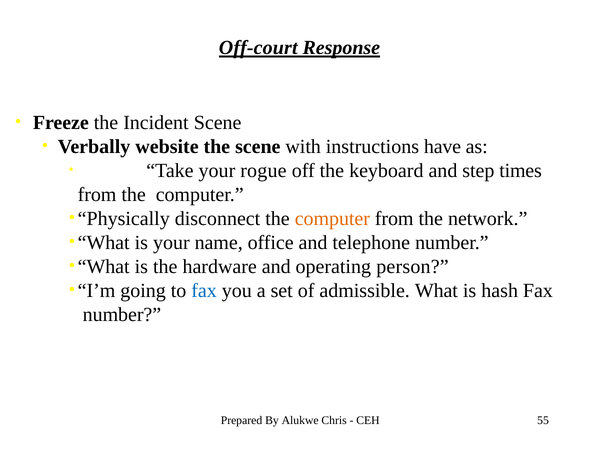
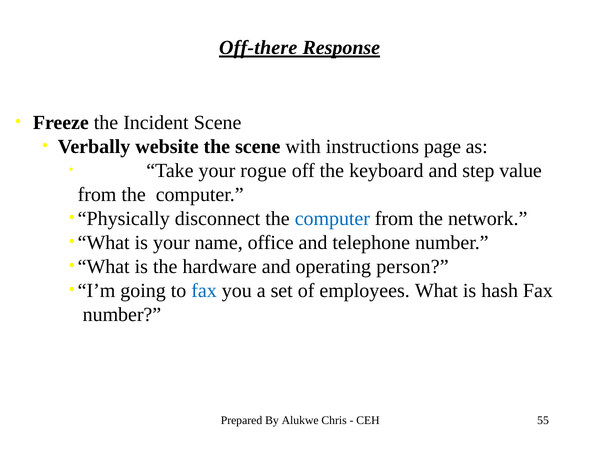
Off-court: Off-court -> Off-there
have: have -> page
times: times -> value
computer at (332, 219) colour: orange -> blue
admissible: admissible -> employees
